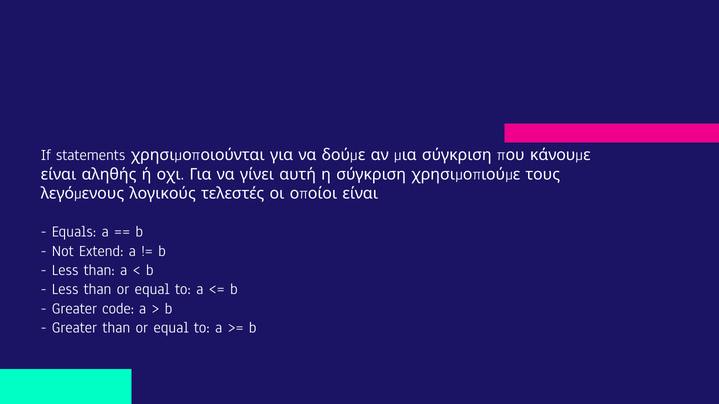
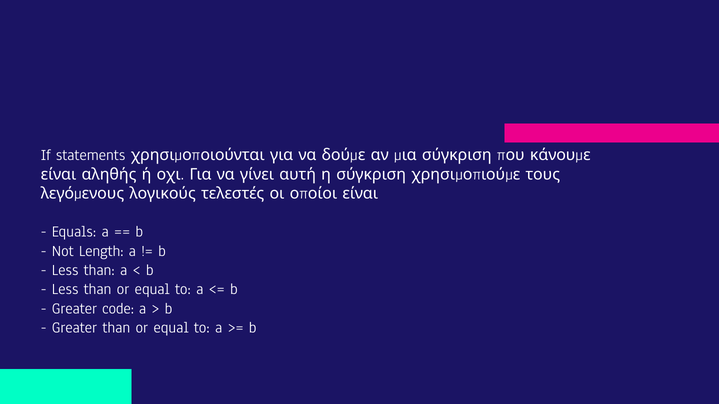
Extend: Extend -> Length
